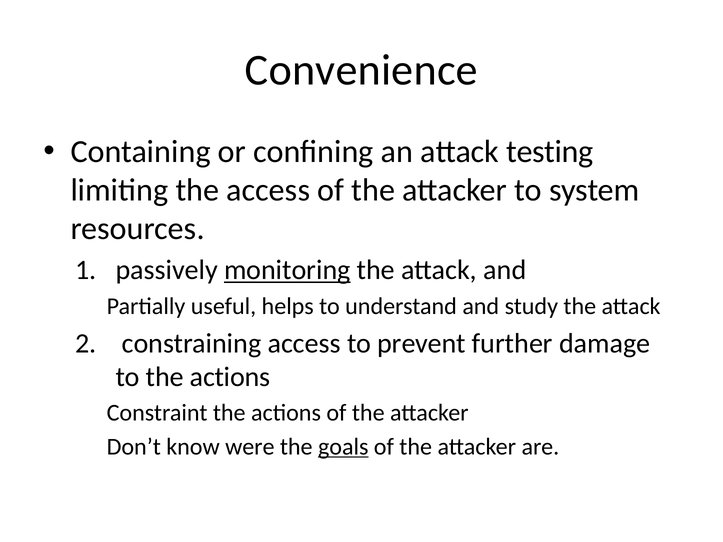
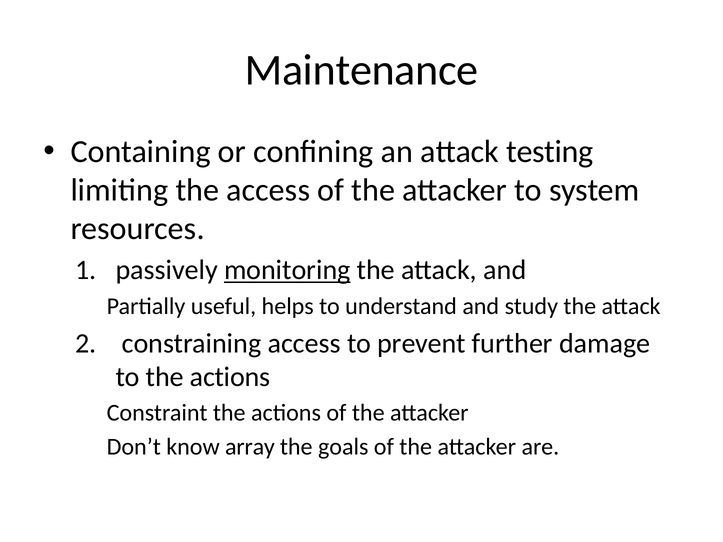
Convenience: Convenience -> Maintenance
were: were -> array
goals underline: present -> none
